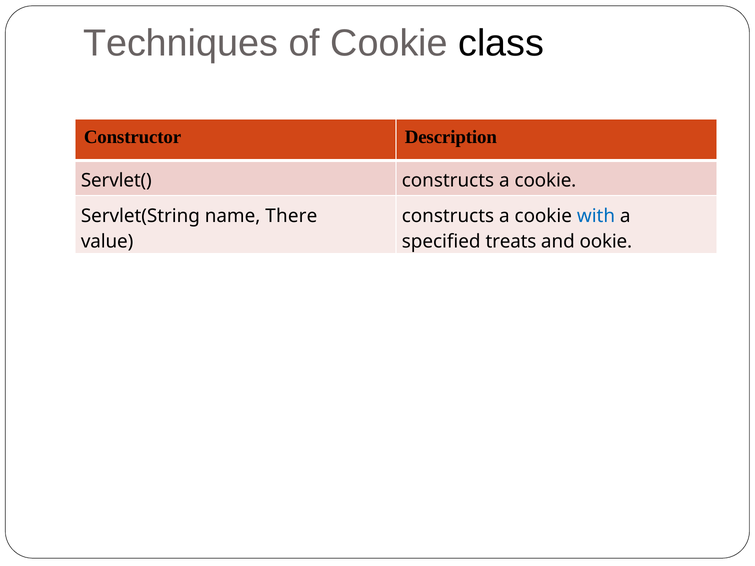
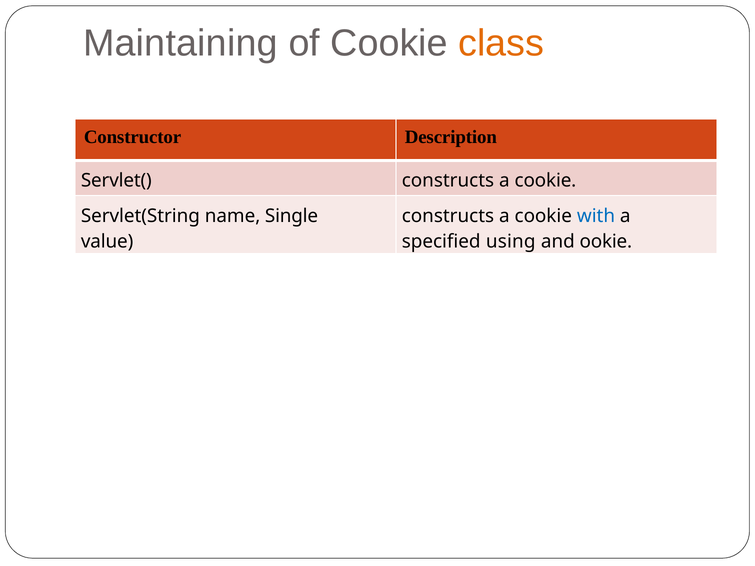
Techniques: Techniques -> Maintaining
class colour: black -> orange
There: There -> Single
treats: treats -> using
